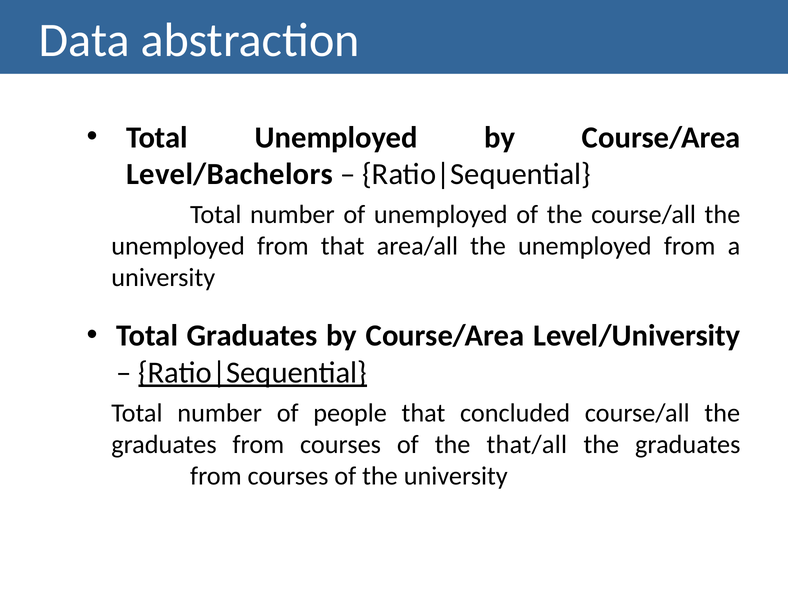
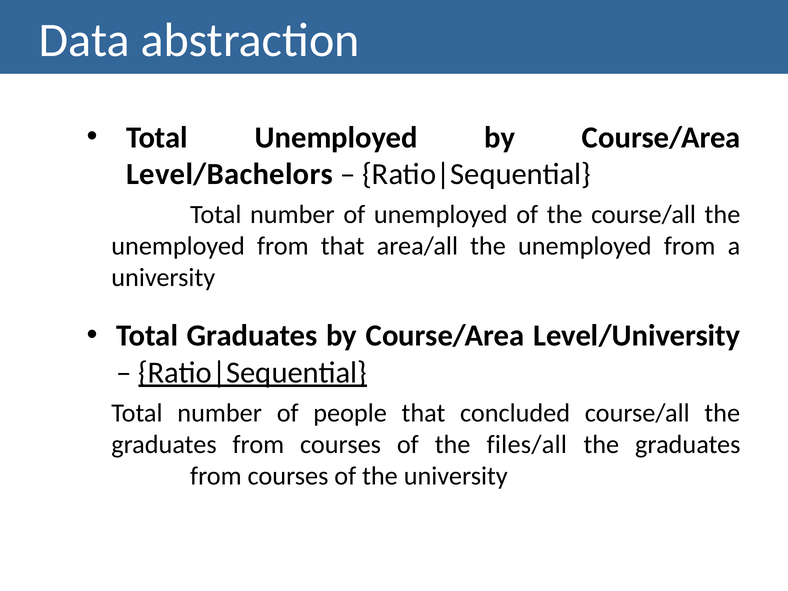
that/all: that/all -> files/all
